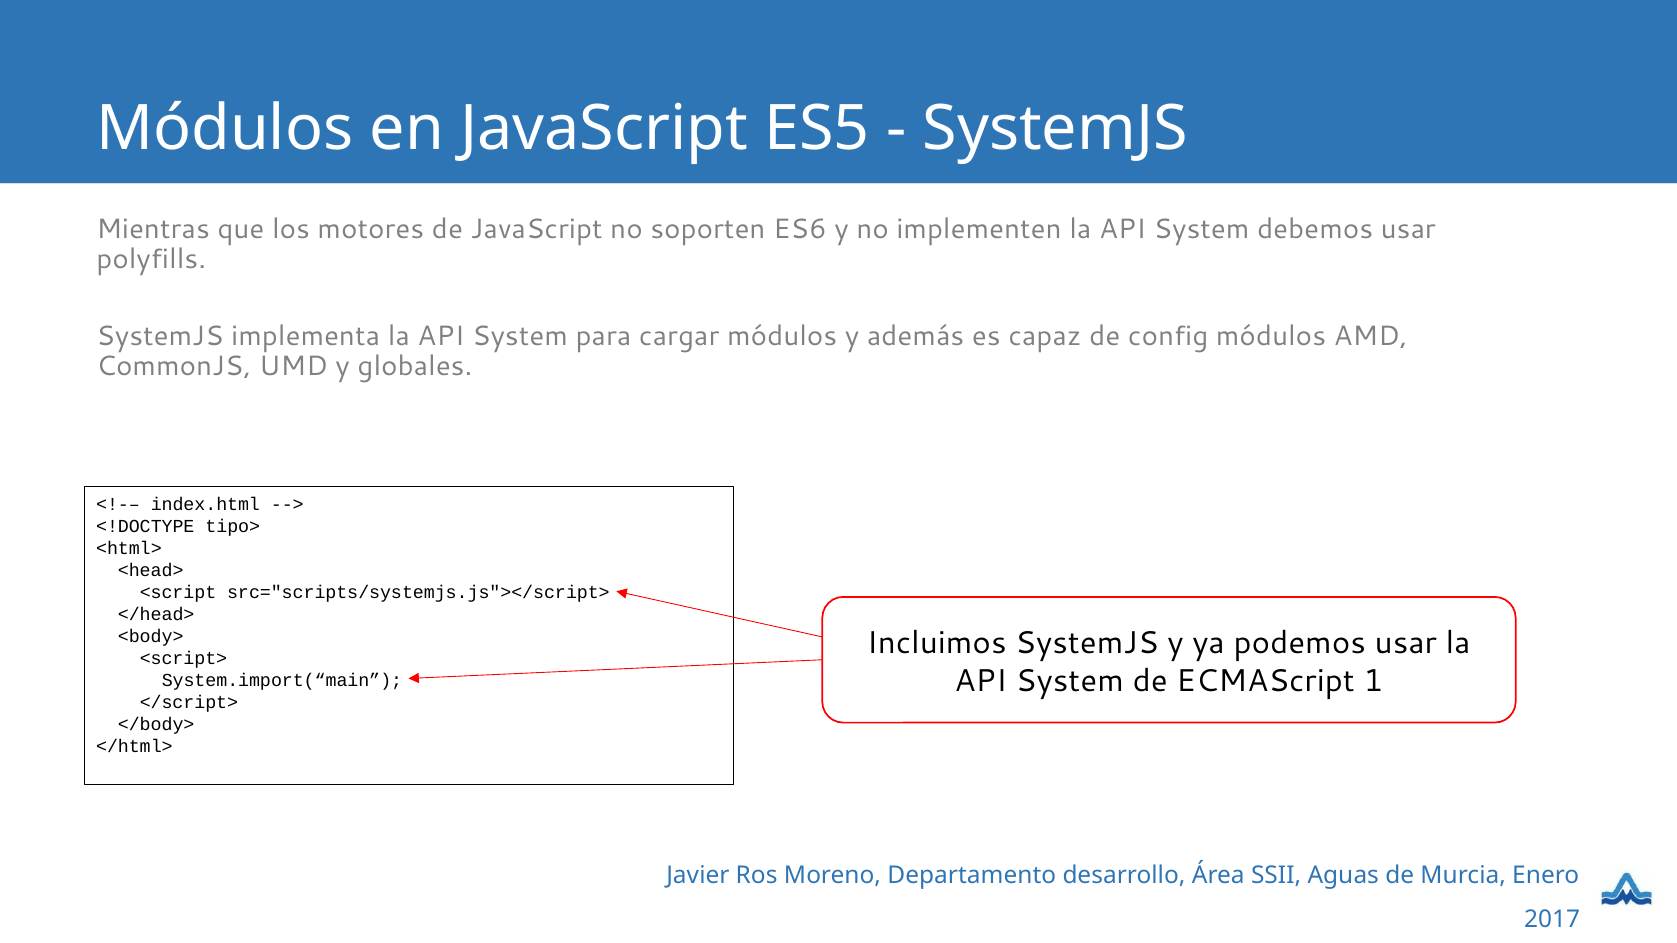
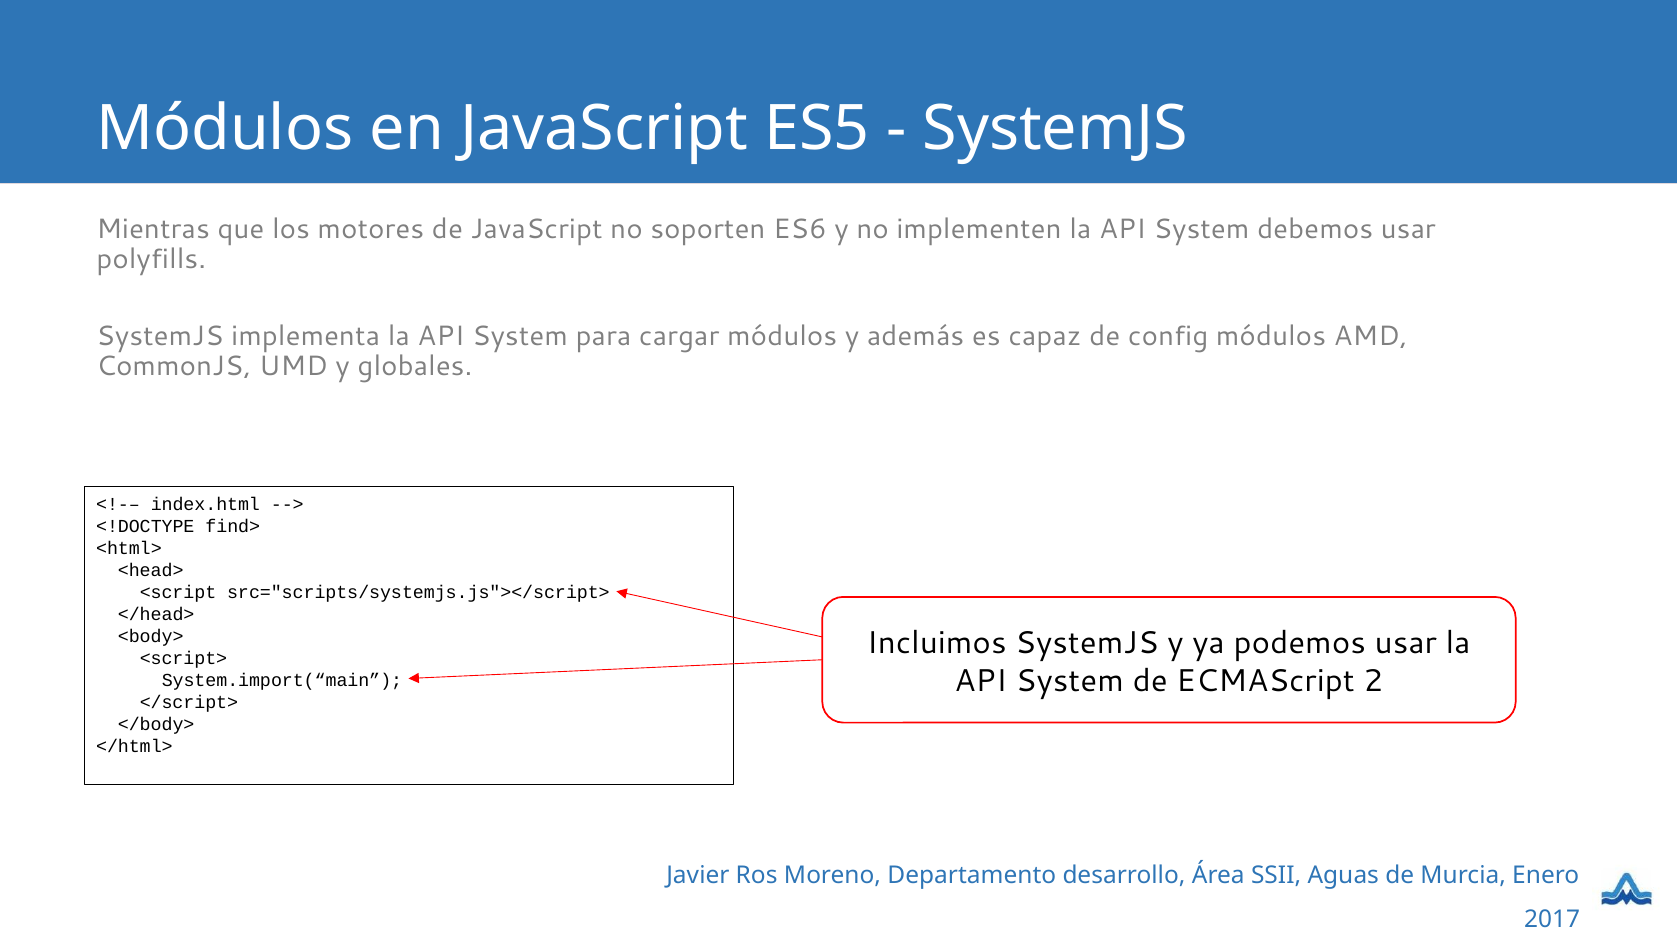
tipo>: tipo> -> find>
1: 1 -> 2
